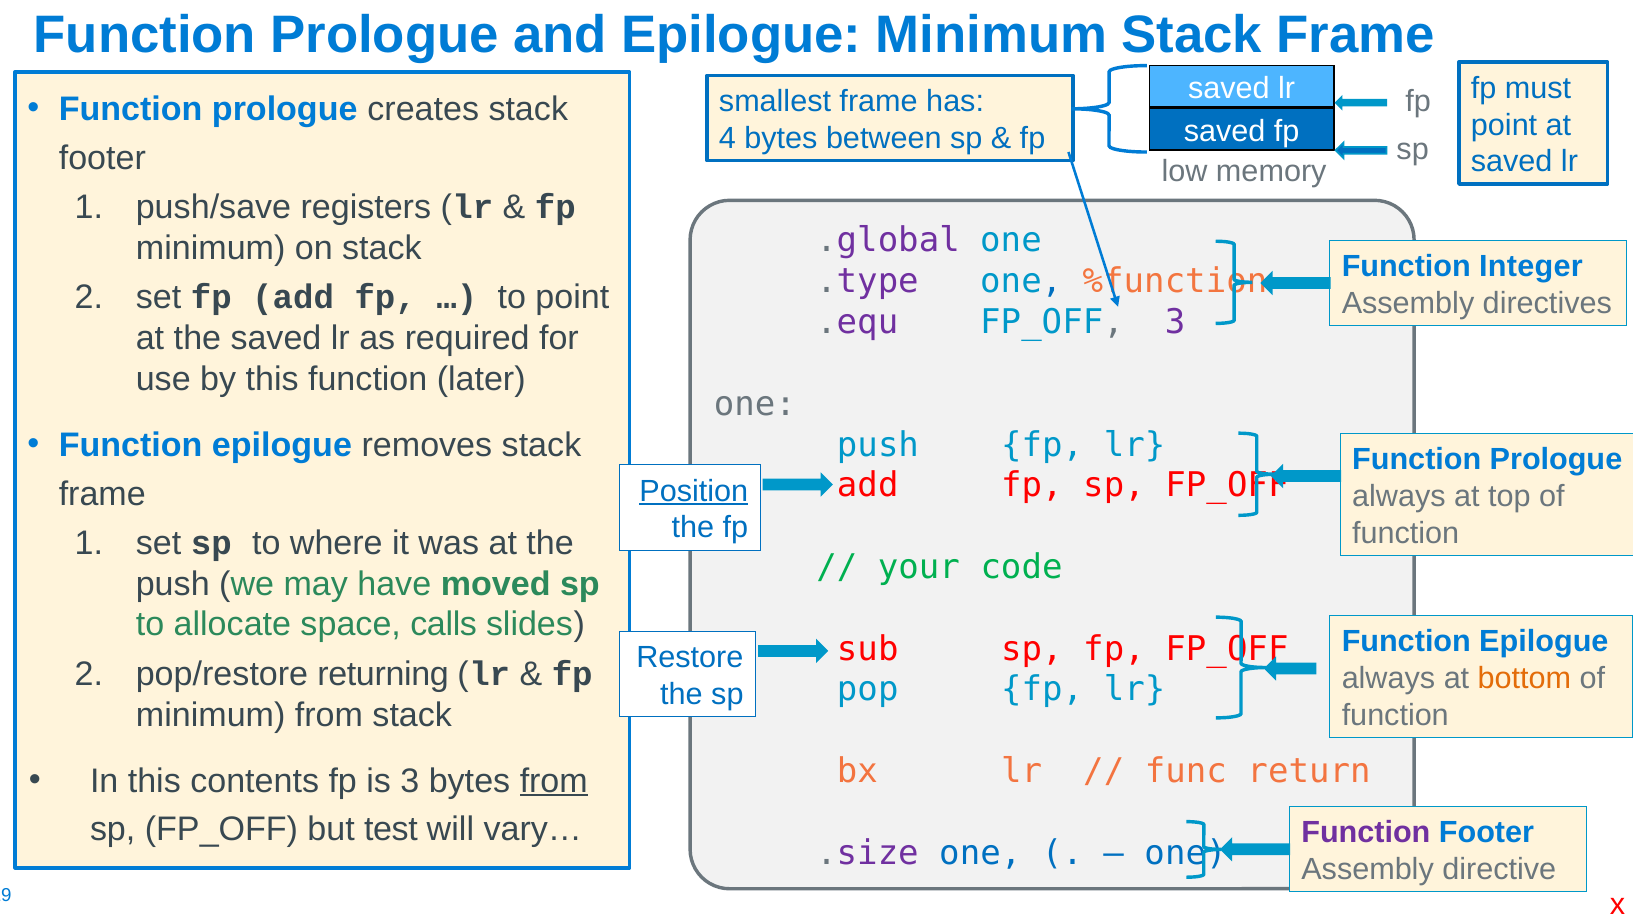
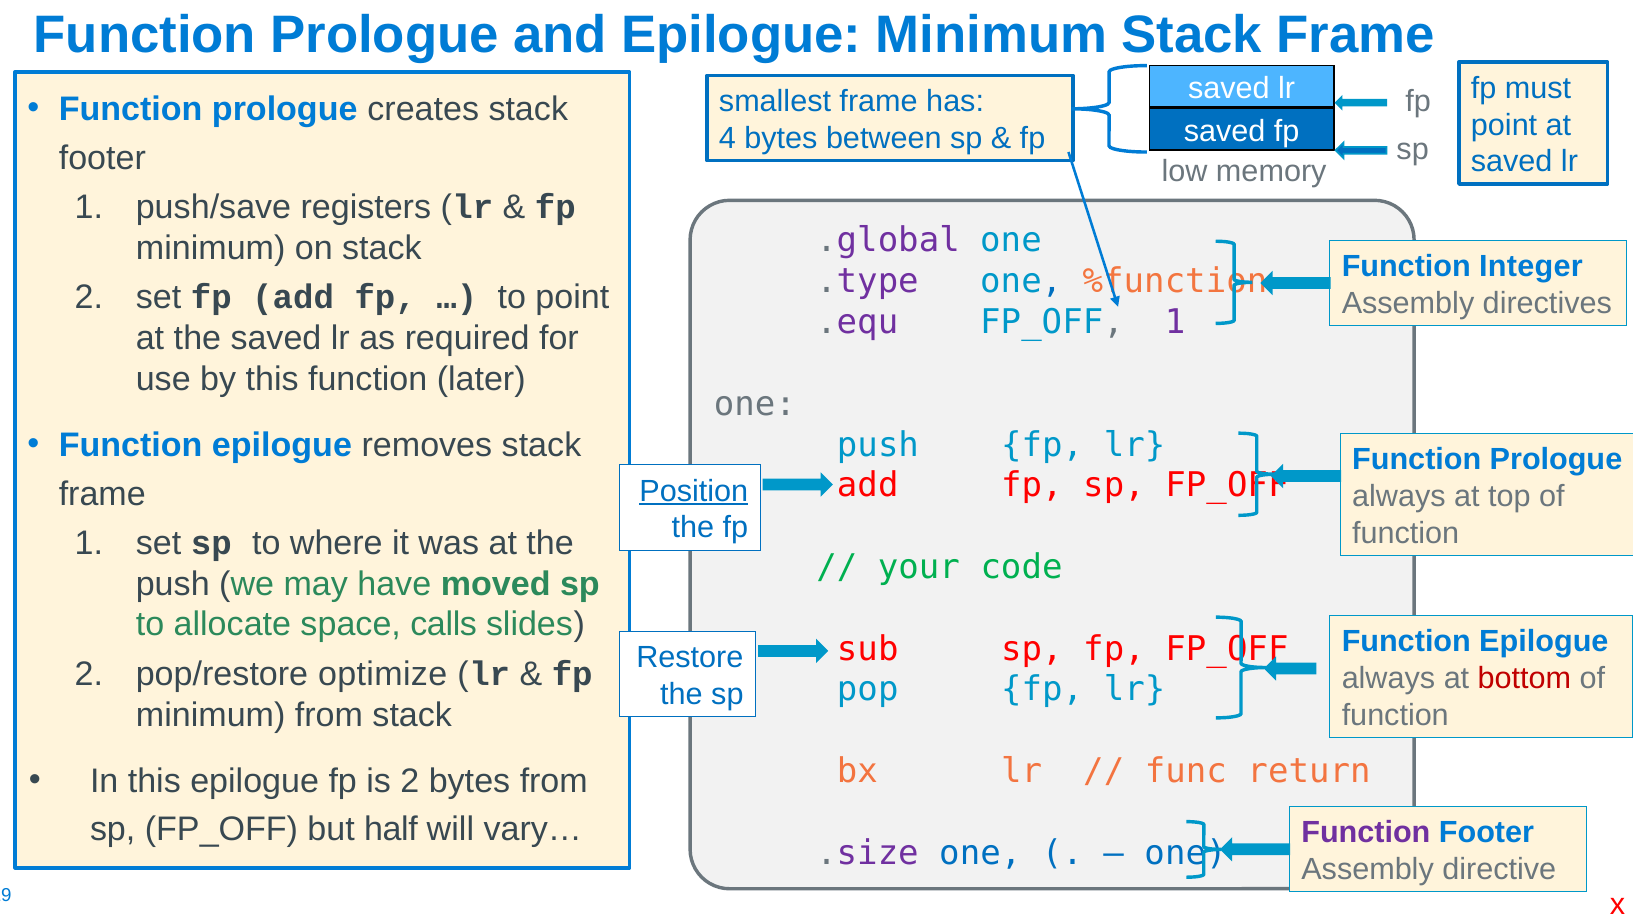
FP_OFF 3: 3 -> 1
returning: returning -> optimize
bottom colour: orange -> red
this contents: contents -> epilogue
is 3: 3 -> 2
from at (554, 781) underline: present -> none
test: test -> half
